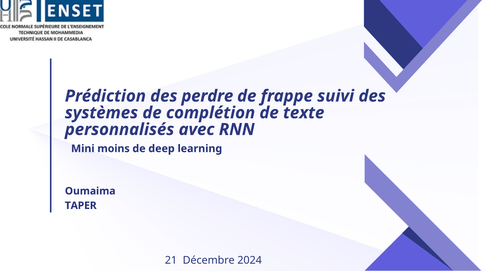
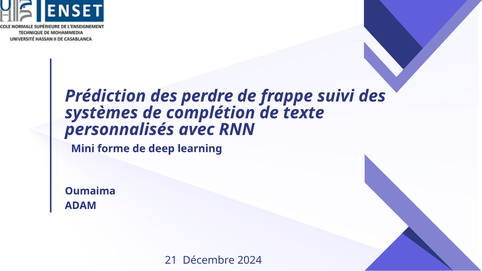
moins: moins -> forme
TAPER: TAPER -> ADAM
